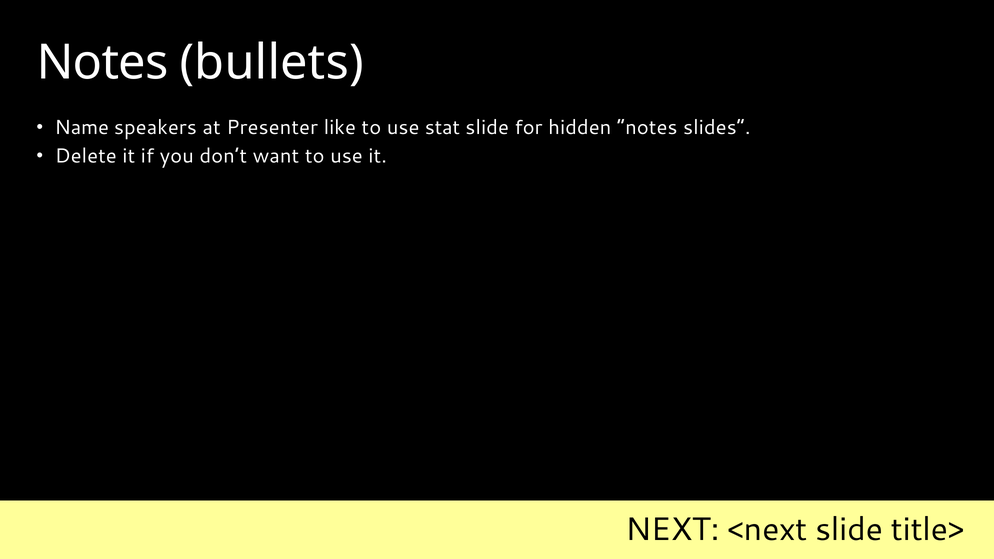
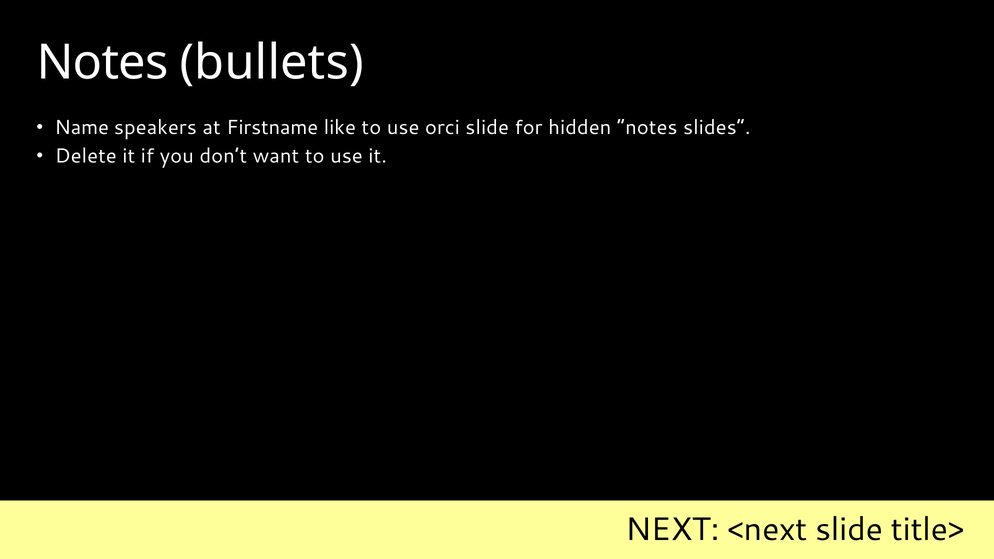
Presenter: Presenter -> Firstname
stat: stat -> orci
